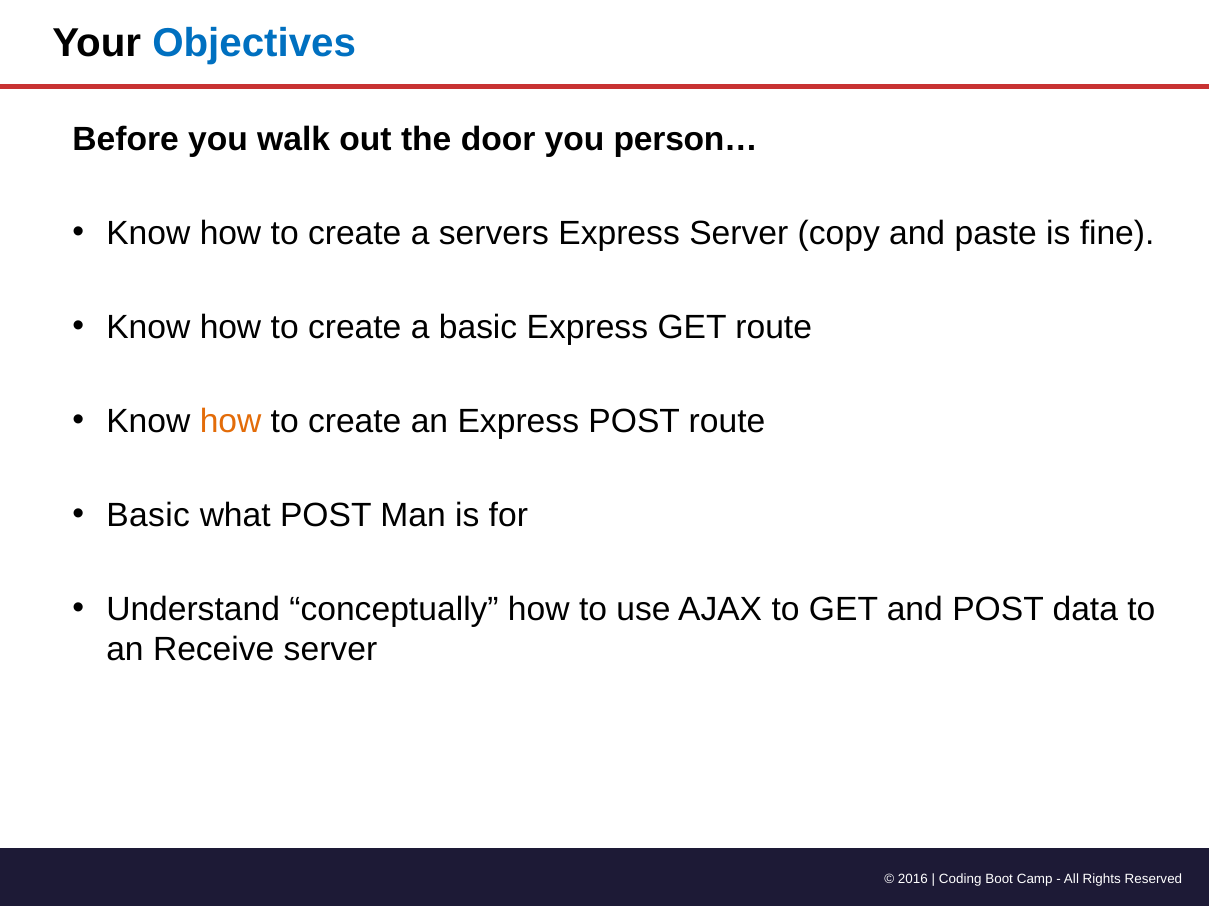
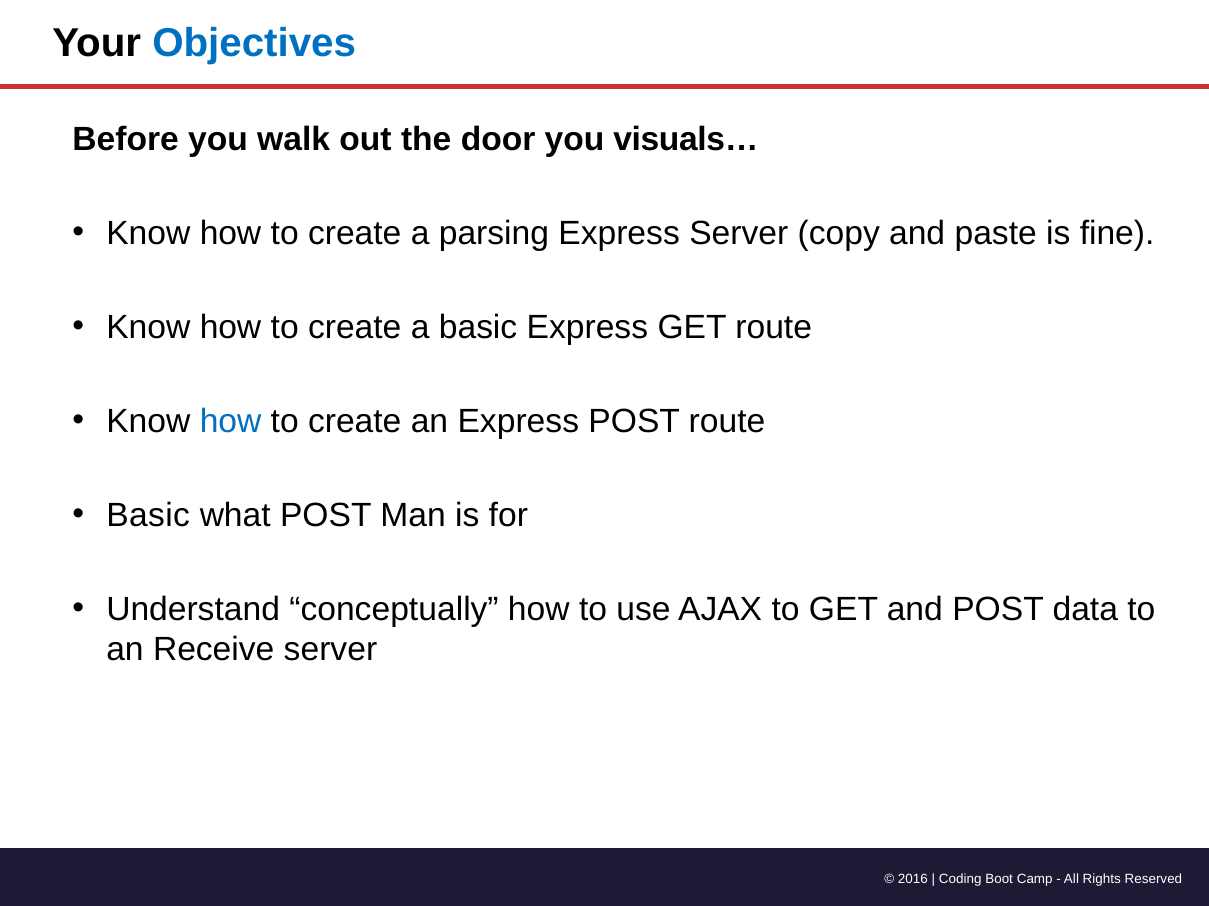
person…: person… -> visuals…
servers: servers -> parsing
how at (231, 422) colour: orange -> blue
